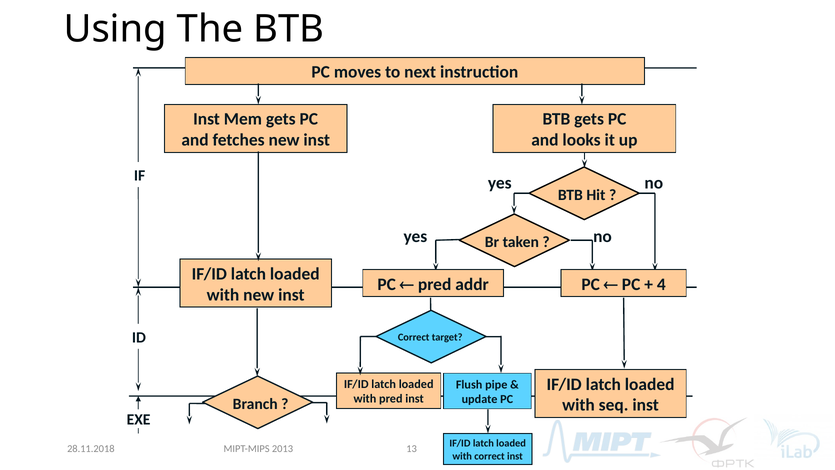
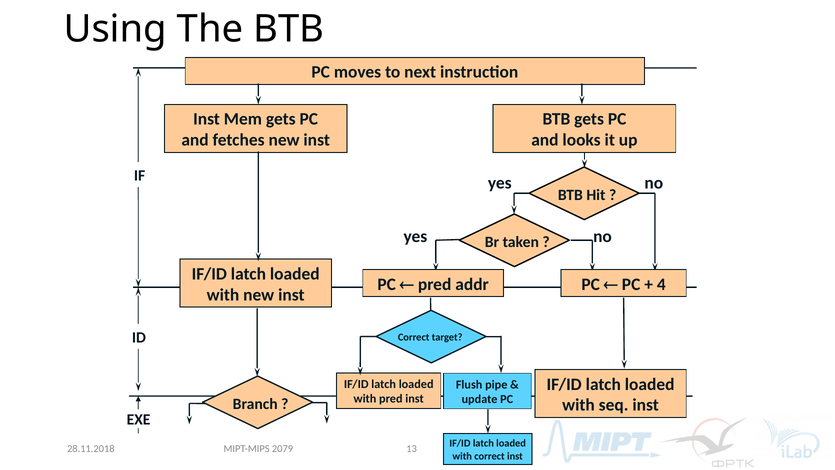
2013: 2013 -> 2079
